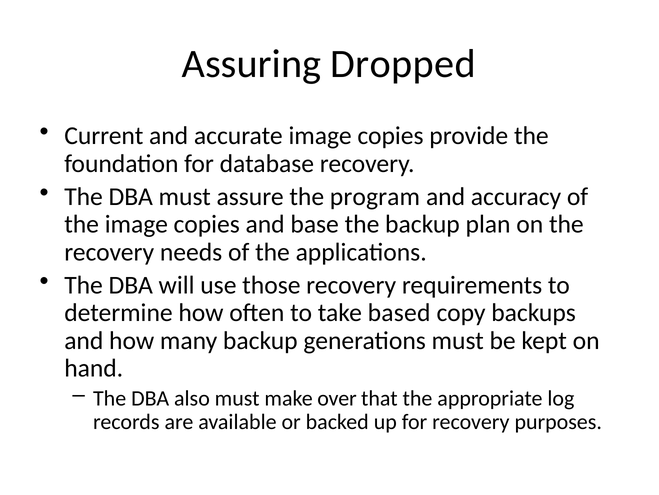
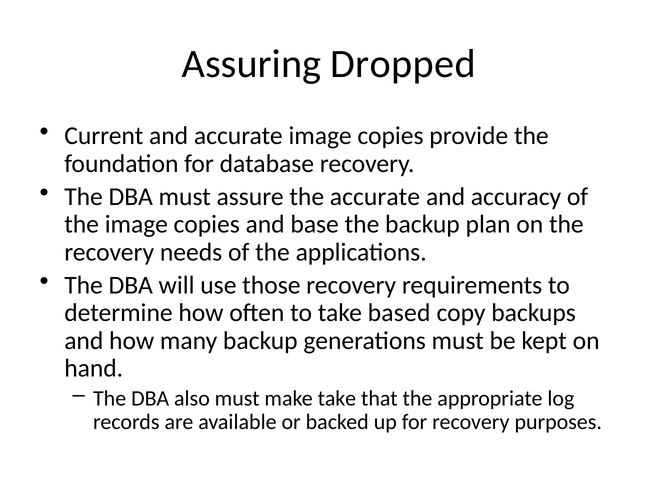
the program: program -> accurate
make over: over -> take
